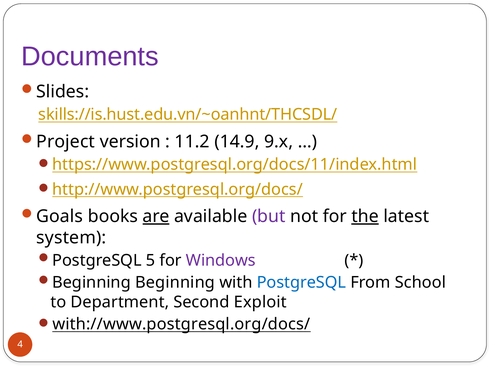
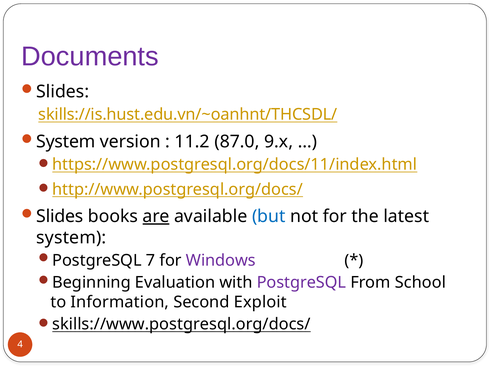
Project at (66, 142): Project -> System
14.9: 14.9 -> 87.0
Goals at (60, 217): Goals -> Slides
but colour: purple -> blue
the underline: present -> none
5: 5 -> 7
Beginning Beginning: Beginning -> Evaluation
PostgreSQL at (301, 283) colour: blue -> purple
Department: Department -> Information
with://www.postgresql.org/docs/: with://www.postgresql.org/docs/ -> skills://www.postgresql.org/docs/
